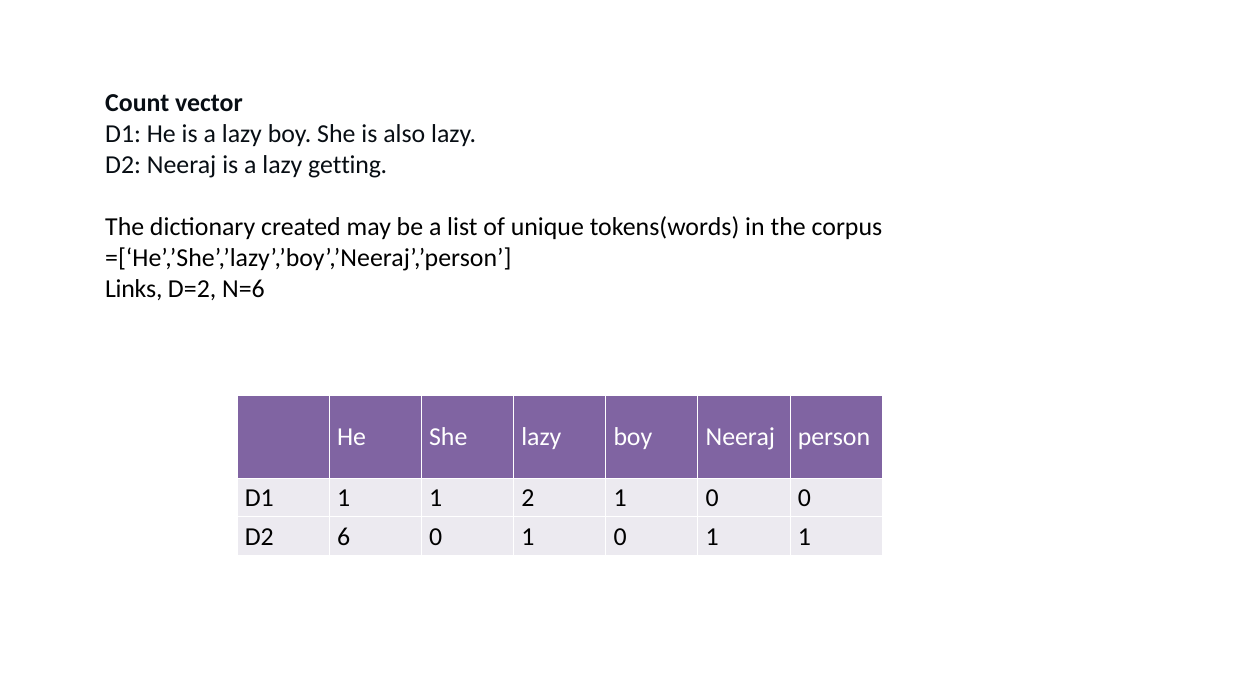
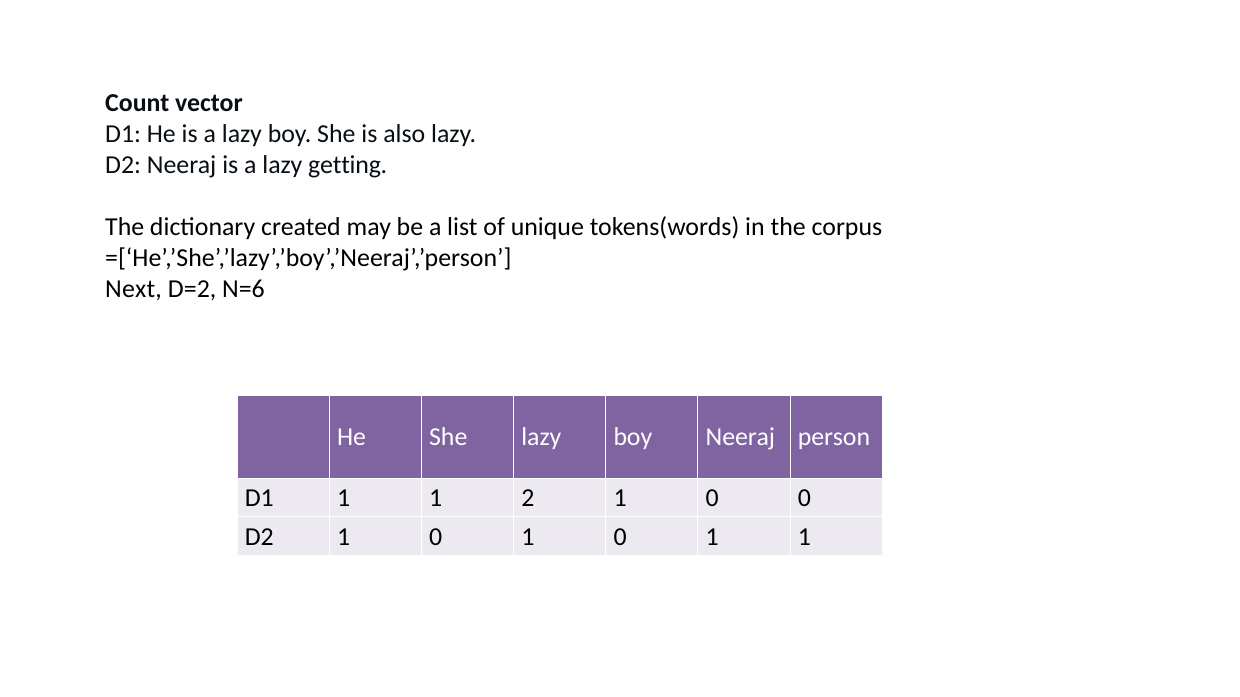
Links: Links -> Next
D2 6: 6 -> 1
